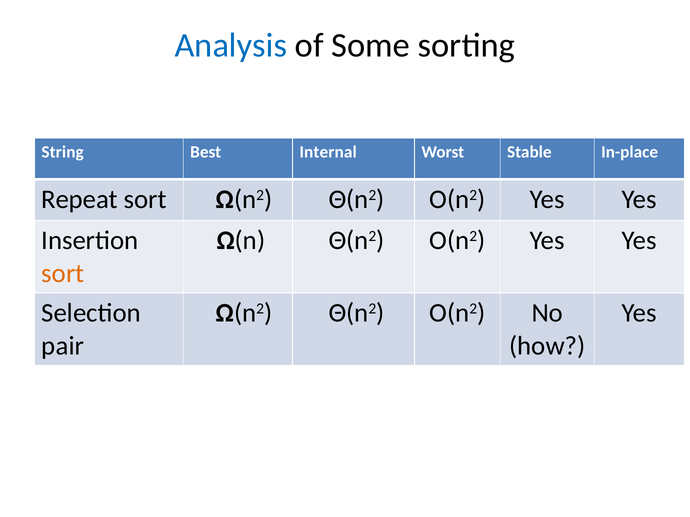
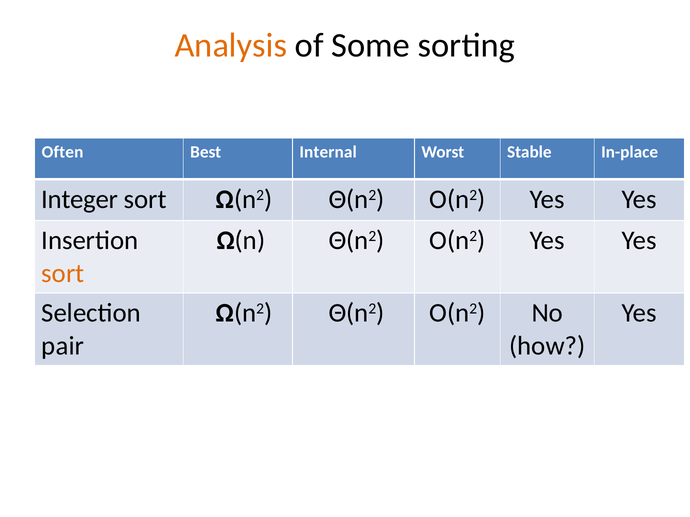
Analysis colour: blue -> orange
String: String -> Often
Repeat: Repeat -> Integer
